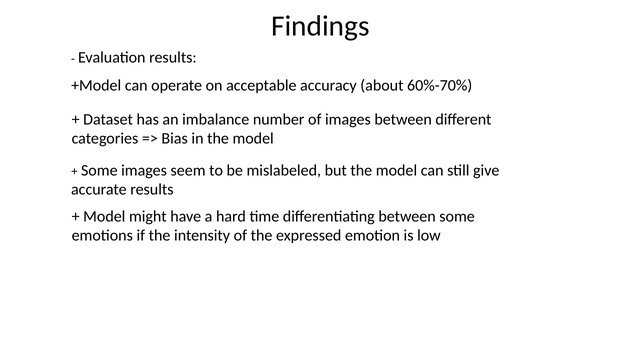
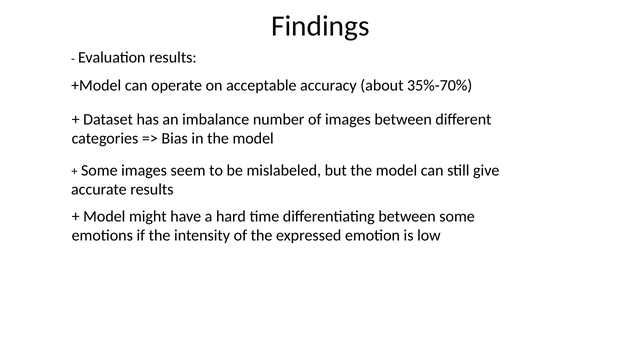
60%-70%: 60%-70% -> 35%-70%
